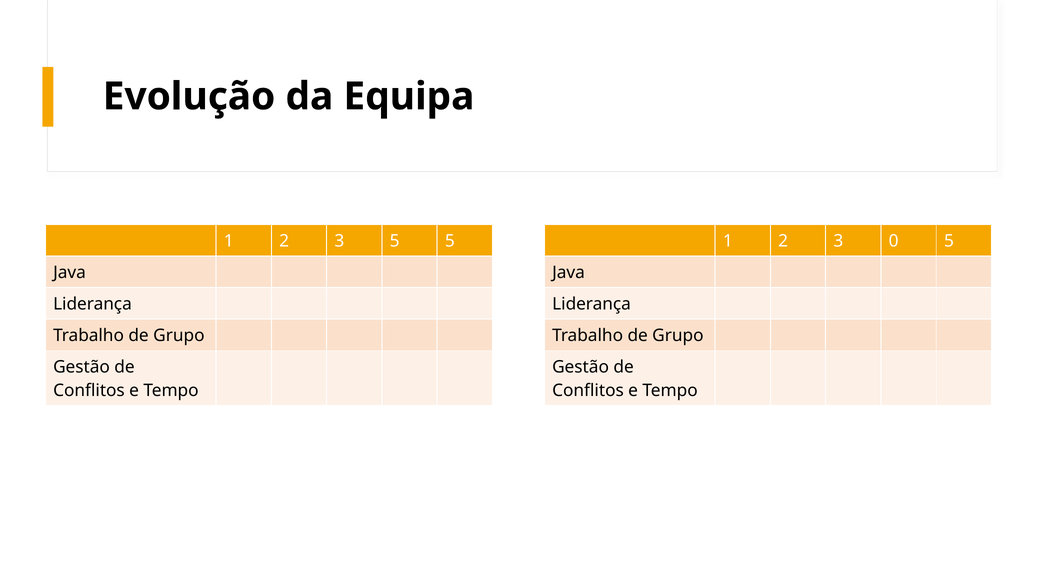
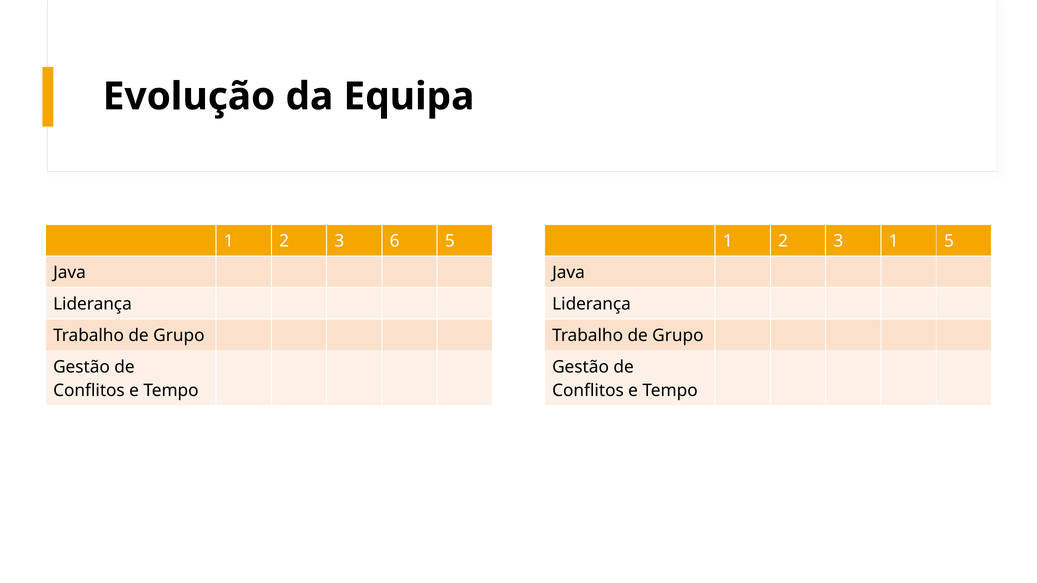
3 5: 5 -> 6
3 0: 0 -> 1
